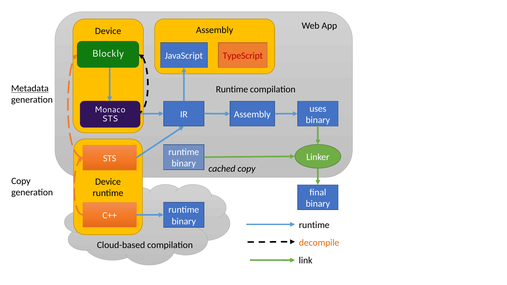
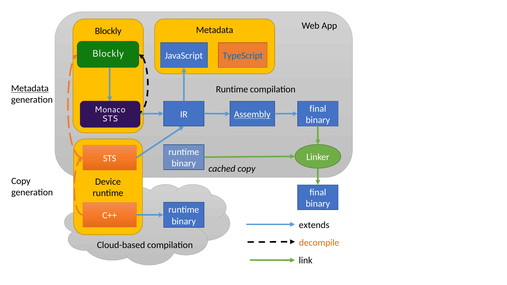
Assembly at (215, 30): Assembly -> Metadata
Device at (108, 31): Device -> Blockly
TypeScript at (243, 56) colour: red -> blue
uses at (318, 109): uses -> final
Assembly at (252, 114) underline: none -> present
runtime at (314, 225): runtime -> extends
